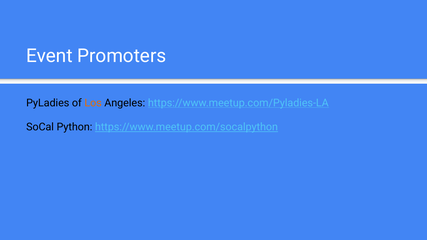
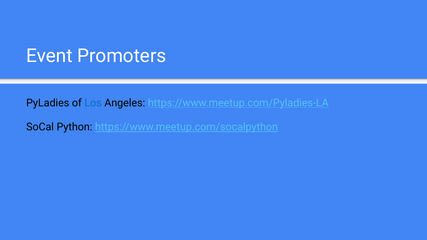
Los colour: orange -> blue
